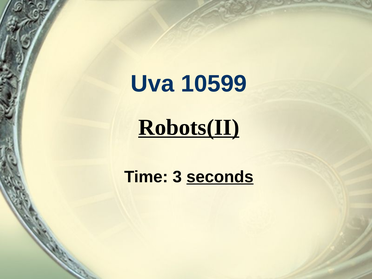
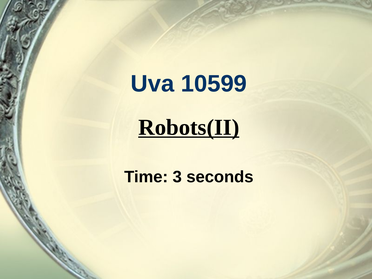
seconds underline: present -> none
